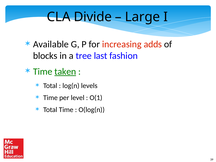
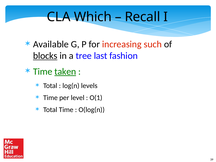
Divide: Divide -> Which
Large: Large -> Recall
adds: adds -> such
blocks underline: none -> present
